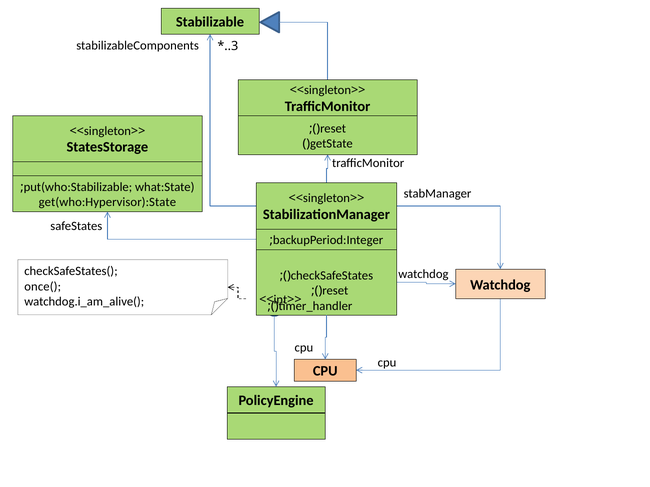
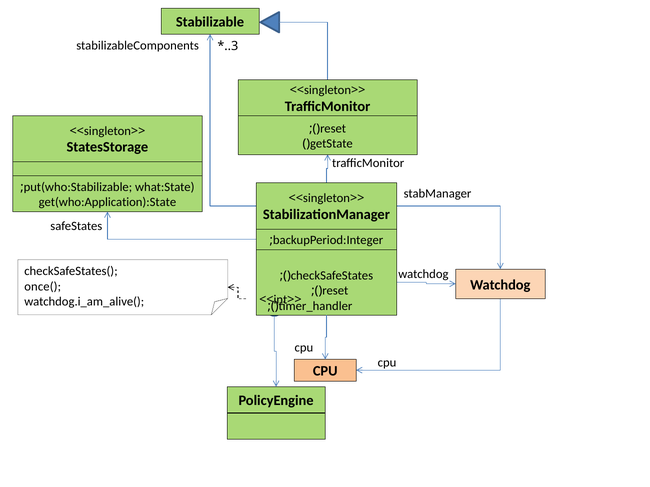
get(who:Hypervisor):State: get(who:Hypervisor):State -> get(who:Application):State
